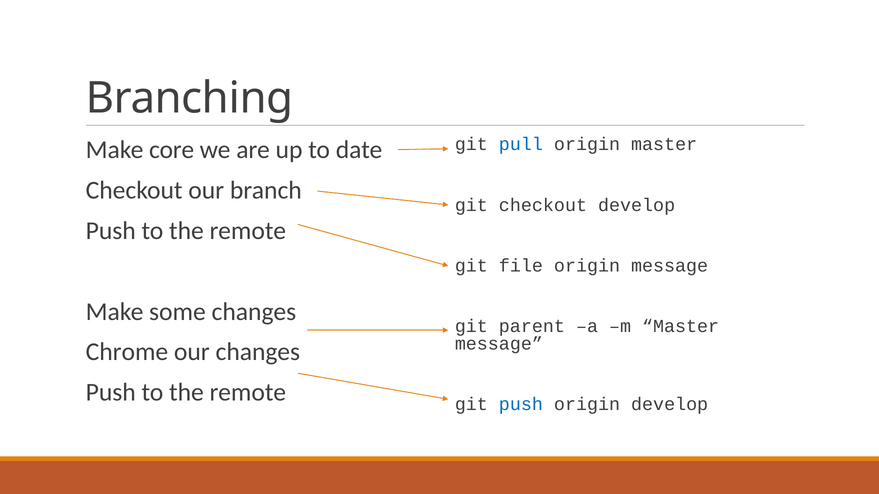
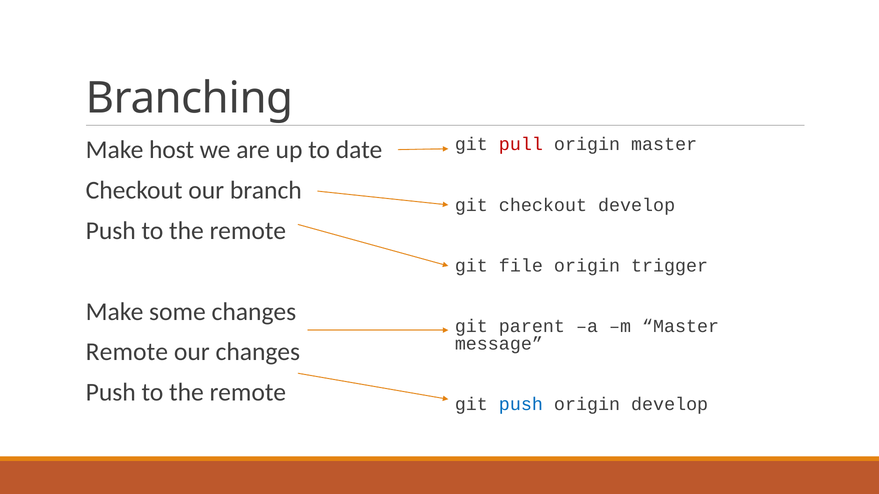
pull colour: blue -> red
core: core -> host
origin message: message -> trigger
Chrome at (127, 352): Chrome -> Remote
